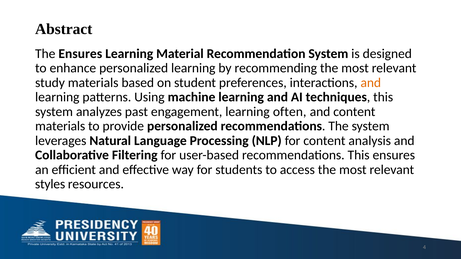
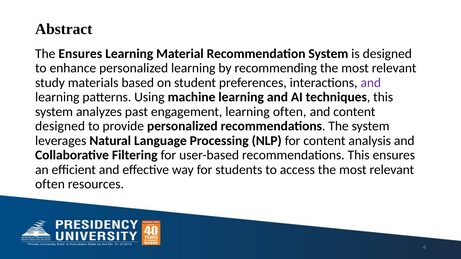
and at (371, 83) colour: orange -> purple
materials at (60, 126): materials -> designed
styles at (50, 184): styles -> often
